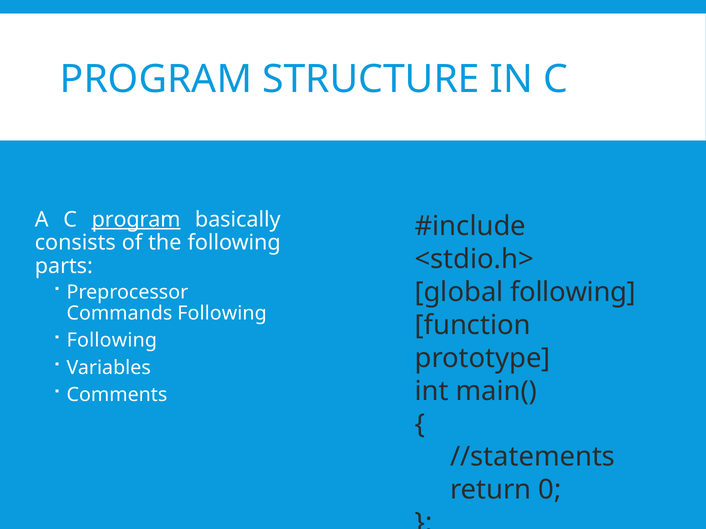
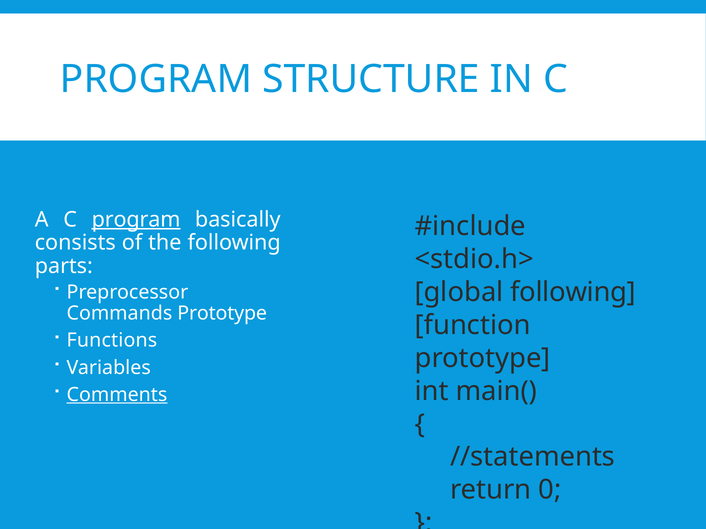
Commands Following: Following -> Prototype
Following at (112, 341): Following -> Functions
Comments underline: none -> present
